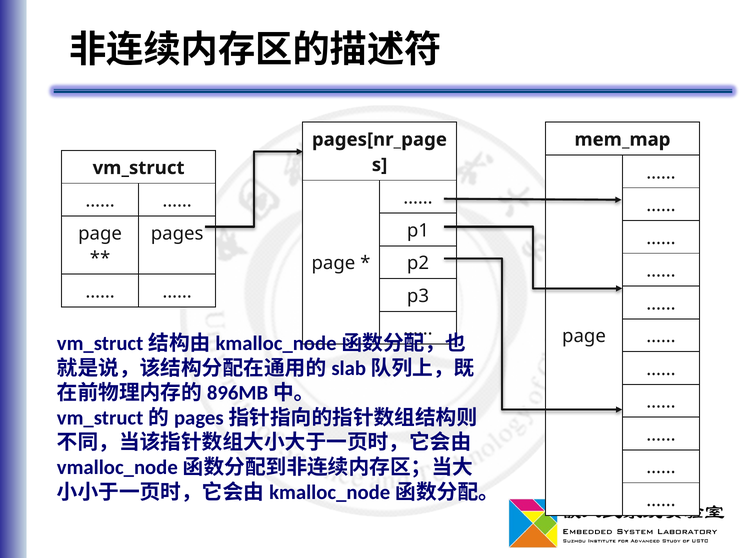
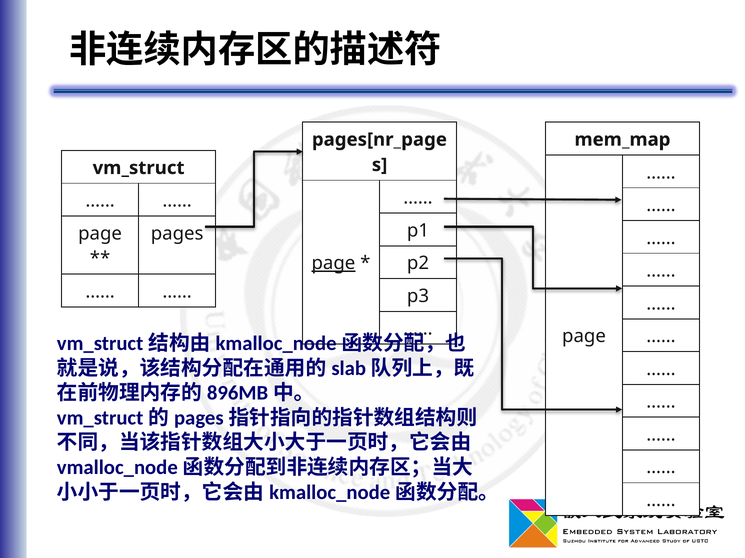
page at (333, 264) underline: none -> present
